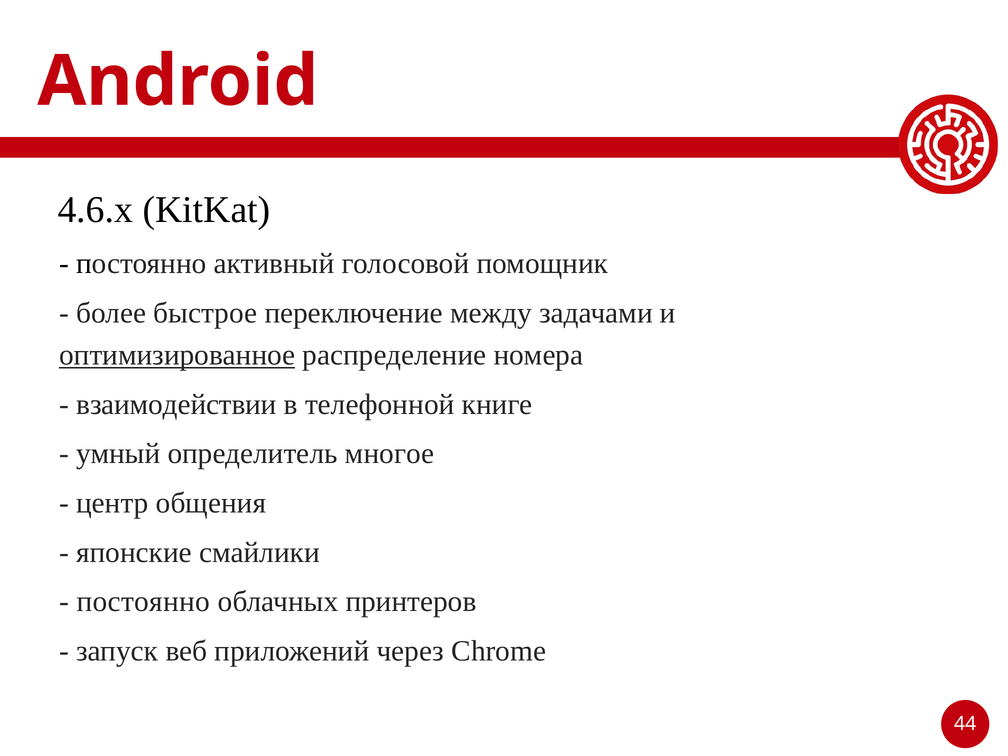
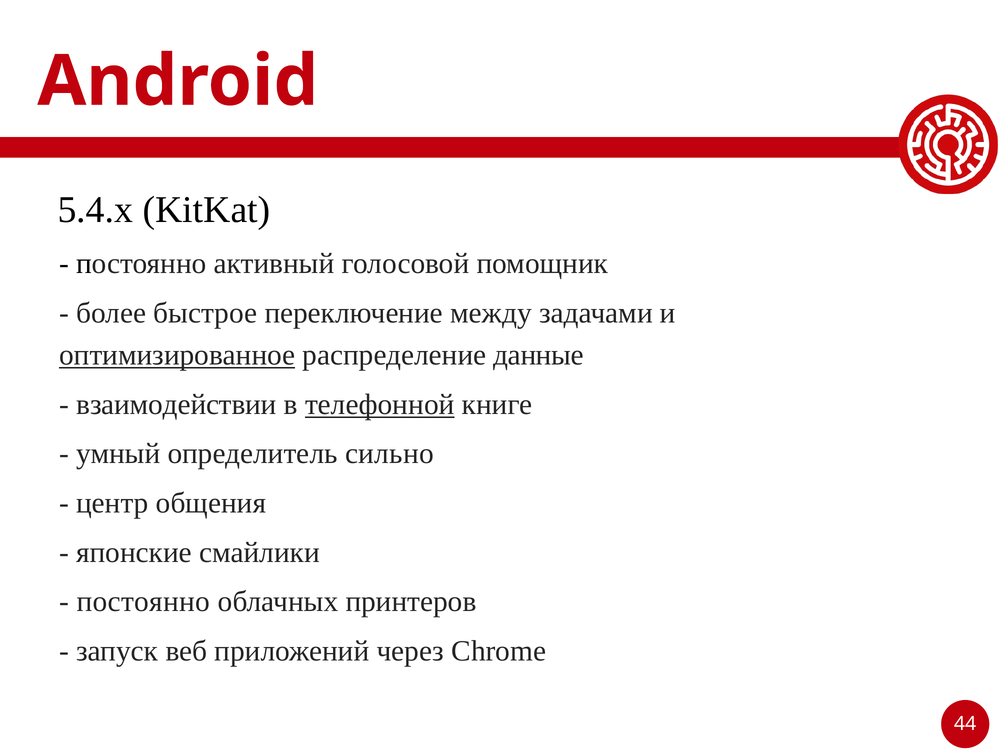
4.6.x: 4.6.x -> 5.4.x
номера: номера -> данные
телефонной underline: none -> present
многое: многое -> сильно
